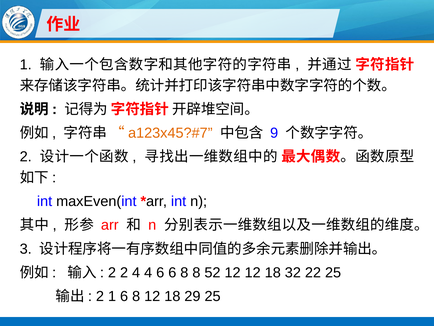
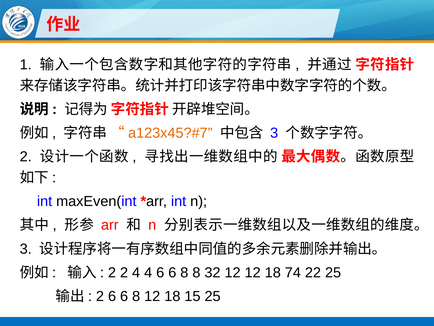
9 at (274, 133): 9 -> 3
52: 52 -> 32
32: 32 -> 74
2 1: 1 -> 6
29: 29 -> 15
